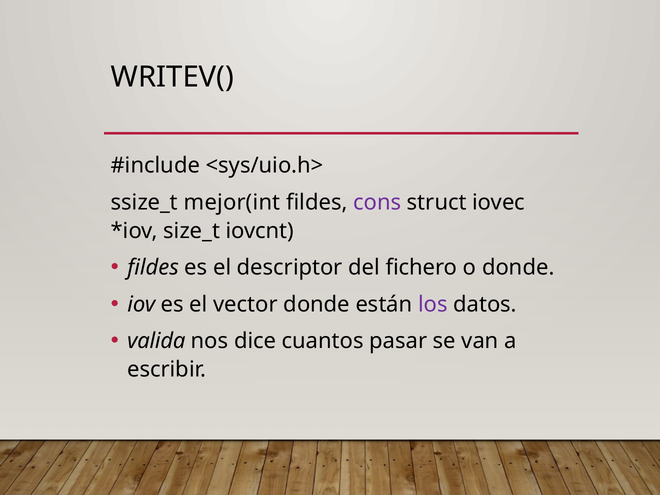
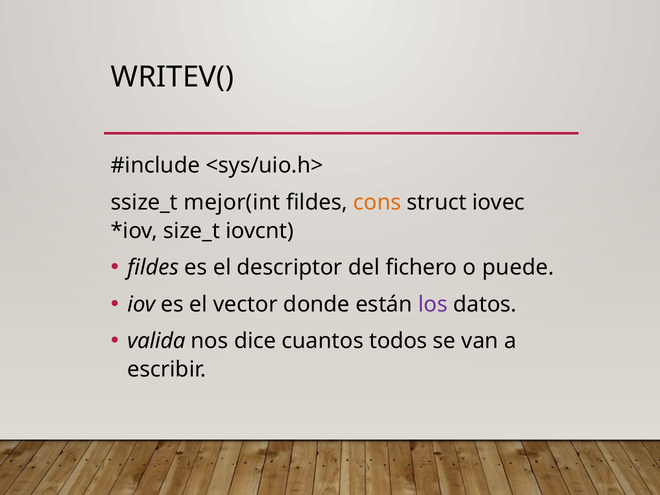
cons colour: purple -> orange
o donde: donde -> puede
pasar: pasar -> todos
